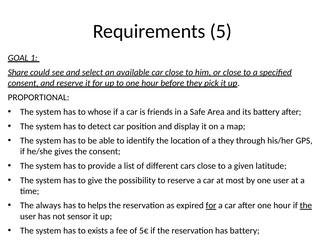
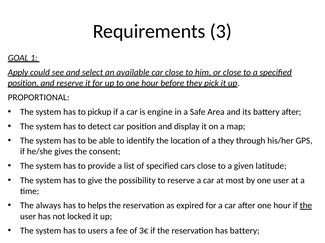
5: 5 -> 3
Share: Share -> Apply
consent at (23, 83): consent -> position
whose: whose -> pickup
friends: friends -> engine
of different: different -> specified
for at (211, 206) underline: present -> none
sensor: sensor -> locked
exists: exists -> users
5€: 5€ -> 3€
